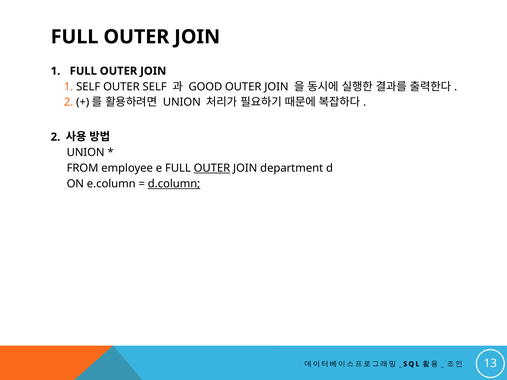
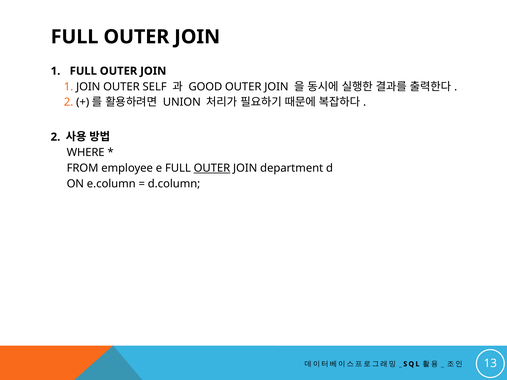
SELF at (88, 87): SELF -> JOIN
UNION at (86, 153): UNION -> WHERE
d.column underline: present -> none
